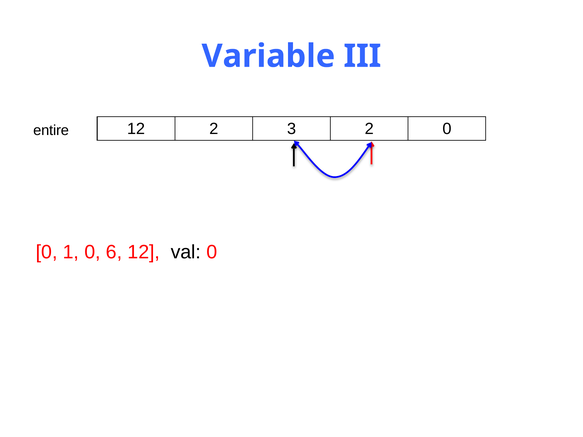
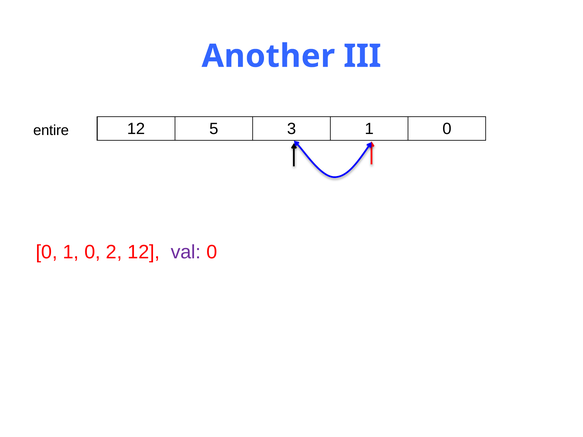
Variable: Variable -> Another
12 2: 2 -> 5
3 2: 2 -> 1
6: 6 -> 2
val colour: black -> purple
